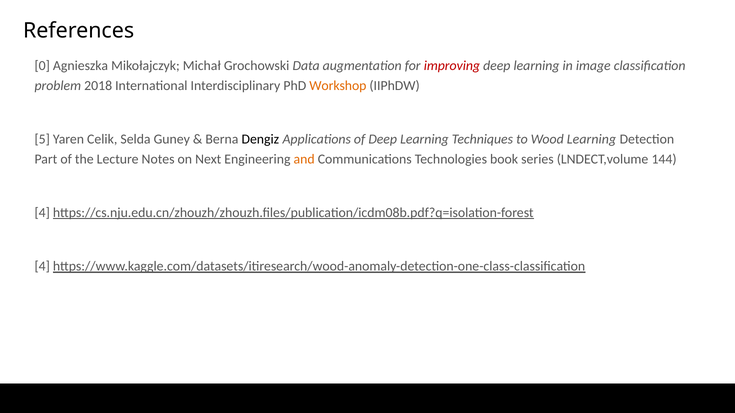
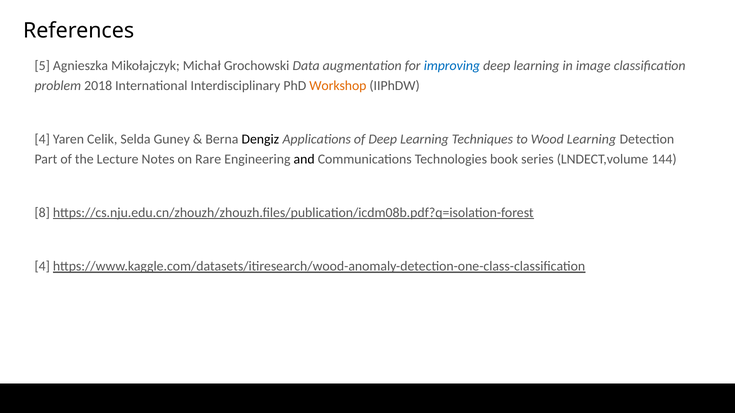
0: 0 -> 5
improving colour: red -> blue
5 at (42, 139): 5 -> 4
Next: Next -> Rare
and colour: orange -> black
4 at (42, 213): 4 -> 8
